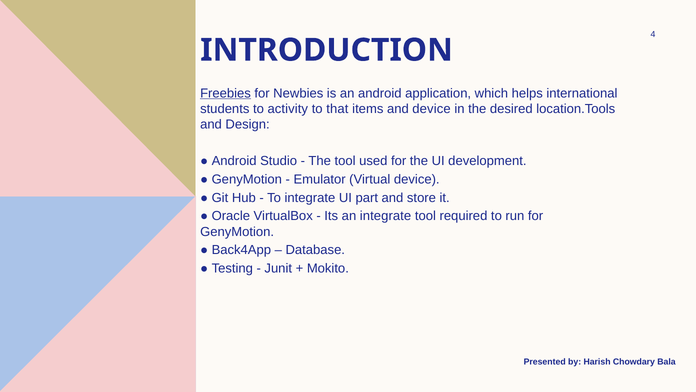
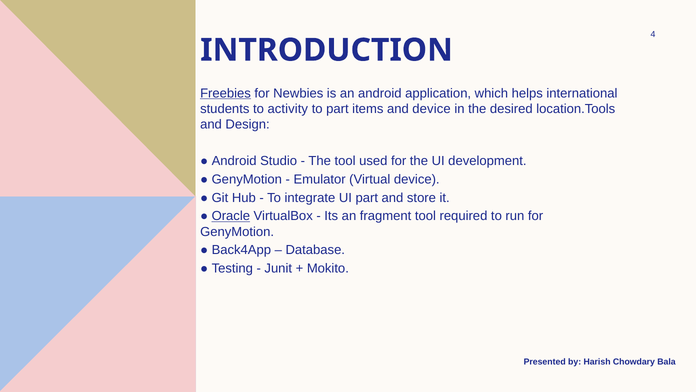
to that: that -> part
Oracle underline: none -> present
an integrate: integrate -> fragment
